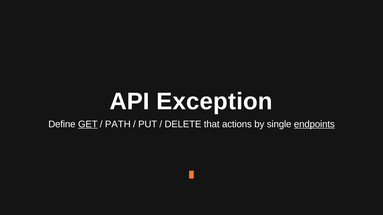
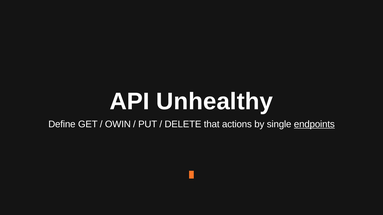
Exception: Exception -> Unhealthy
GET underline: present -> none
PATH: PATH -> OWIN
